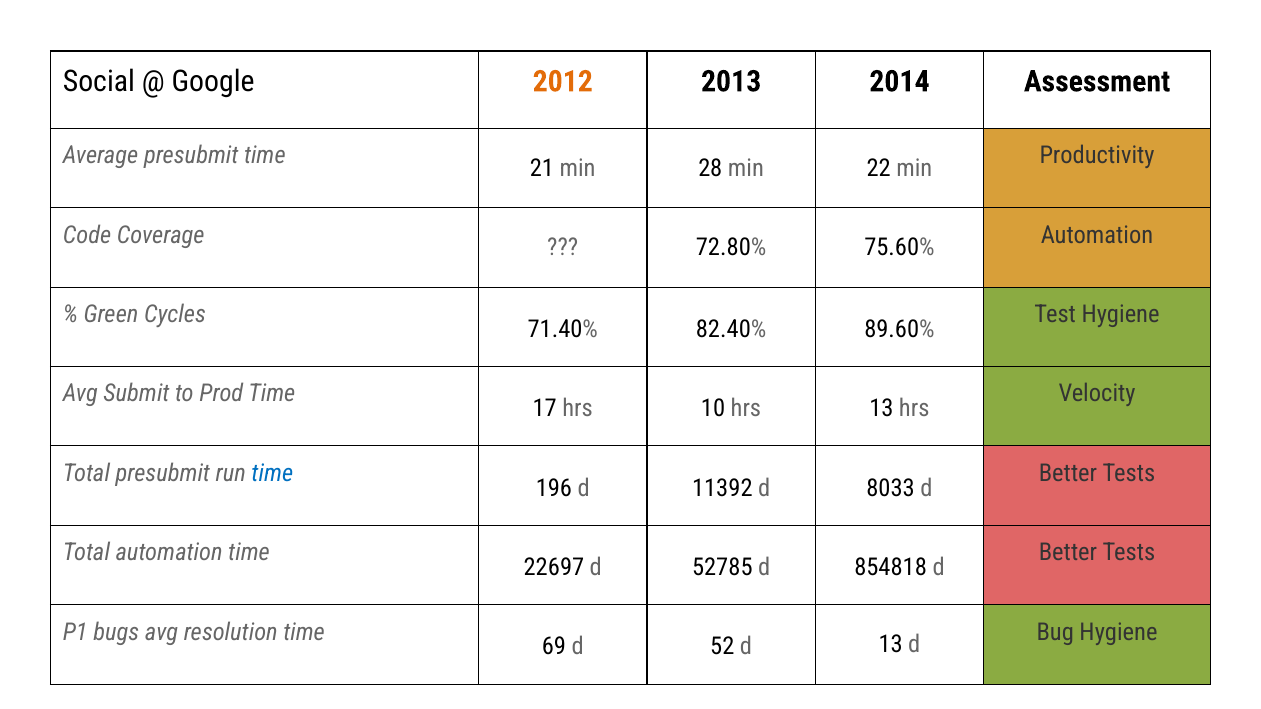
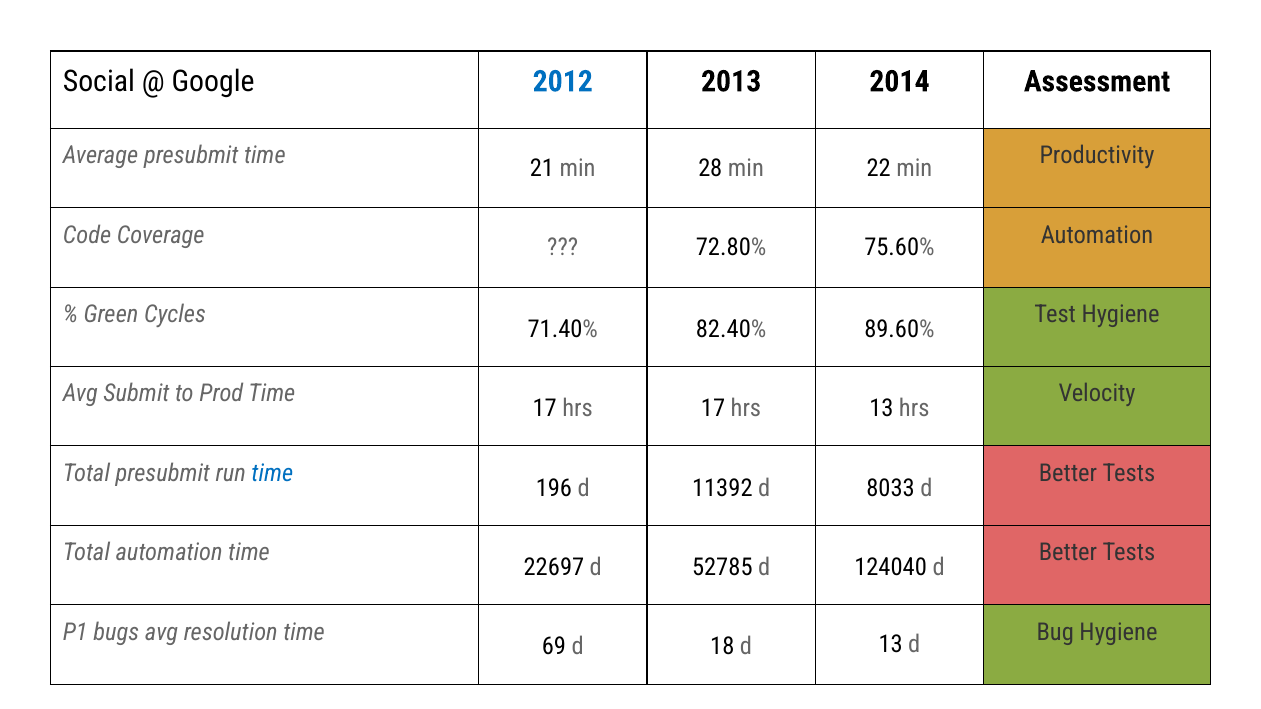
2012 colour: orange -> blue
hrs 10: 10 -> 17
854818: 854818 -> 124040
52: 52 -> 18
